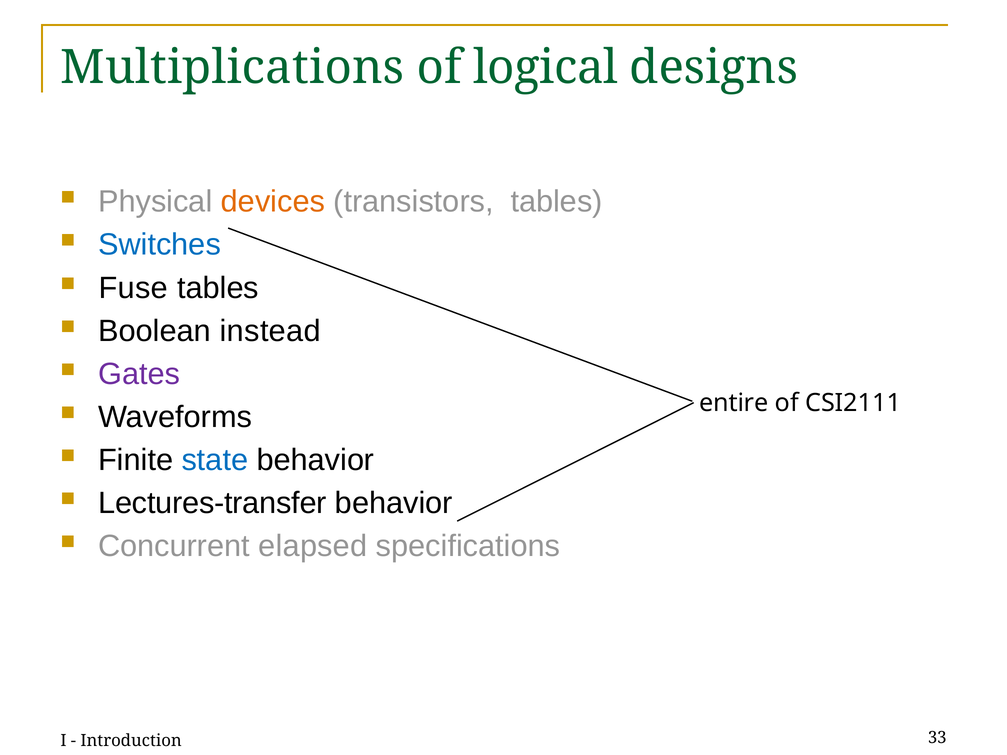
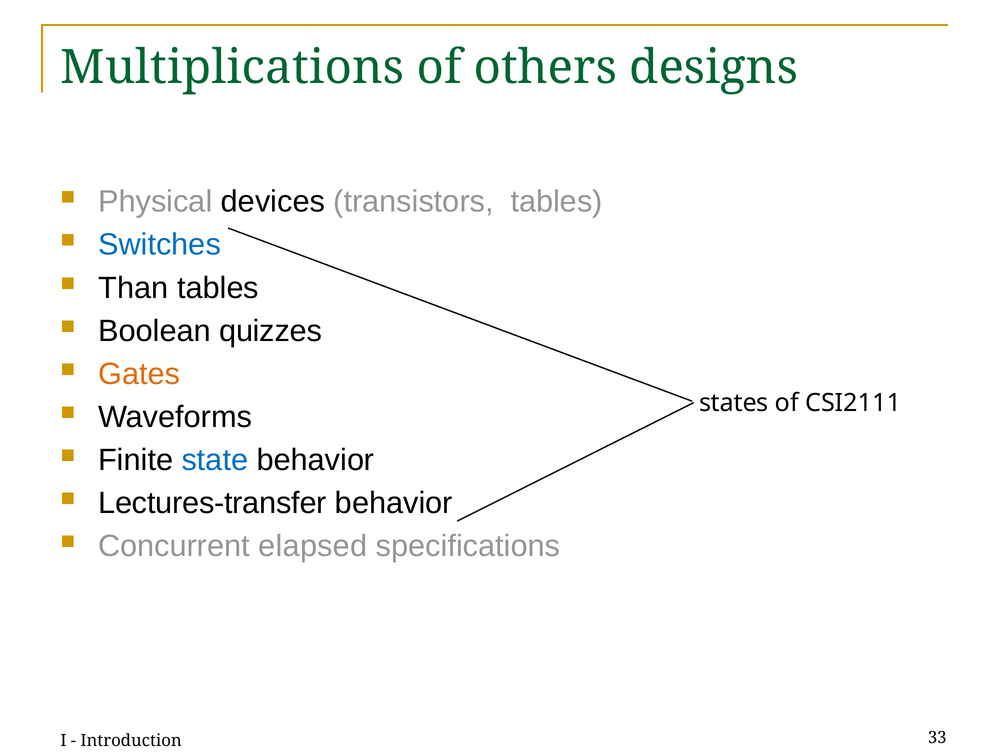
logical: logical -> others
devices colour: orange -> black
Fuse: Fuse -> Than
instead: instead -> quizzes
Gates colour: purple -> orange
entire: entire -> states
